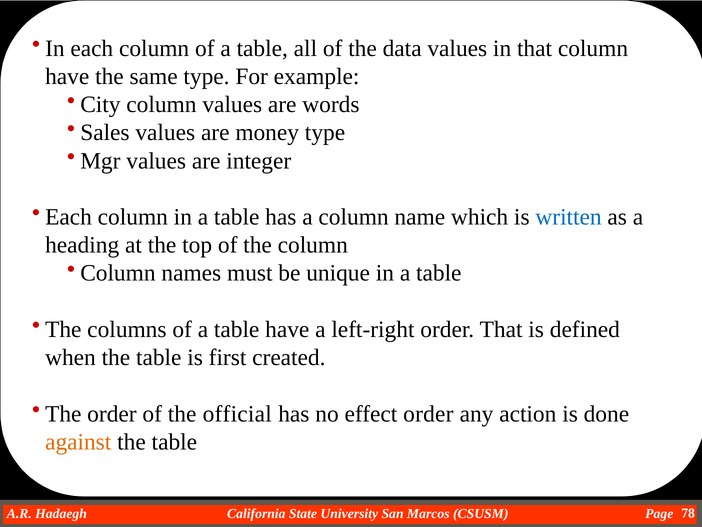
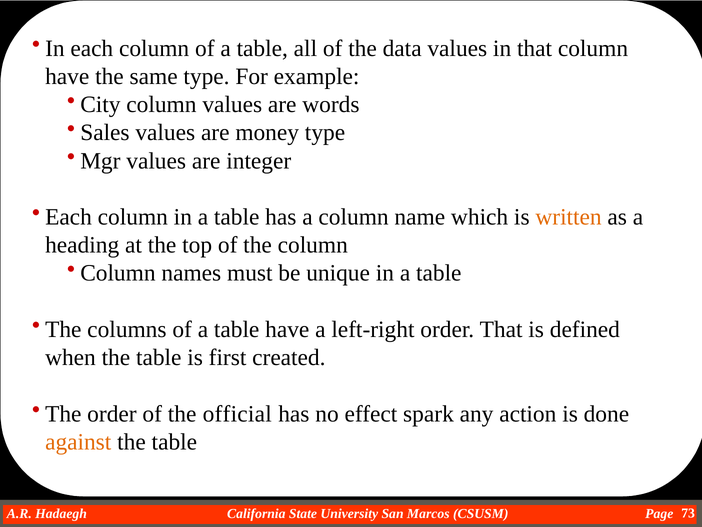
written colour: blue -> orange
effect order: order -> spark
78: 78 -> 73
